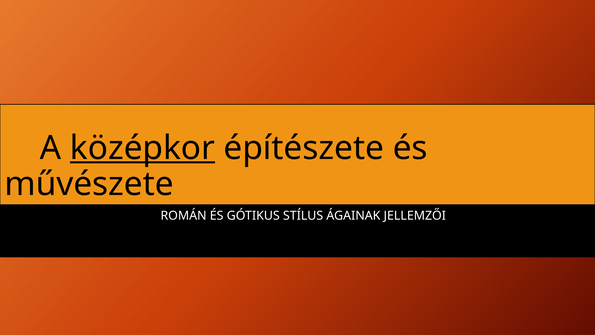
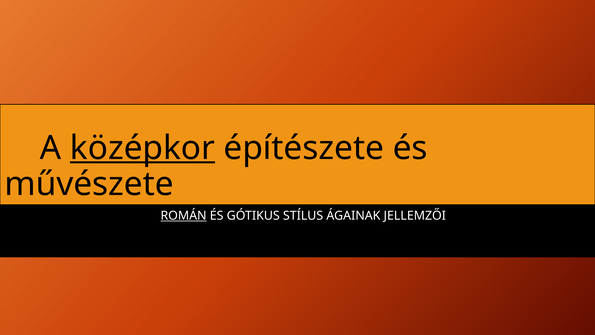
ROMÁN underline: none -> present
